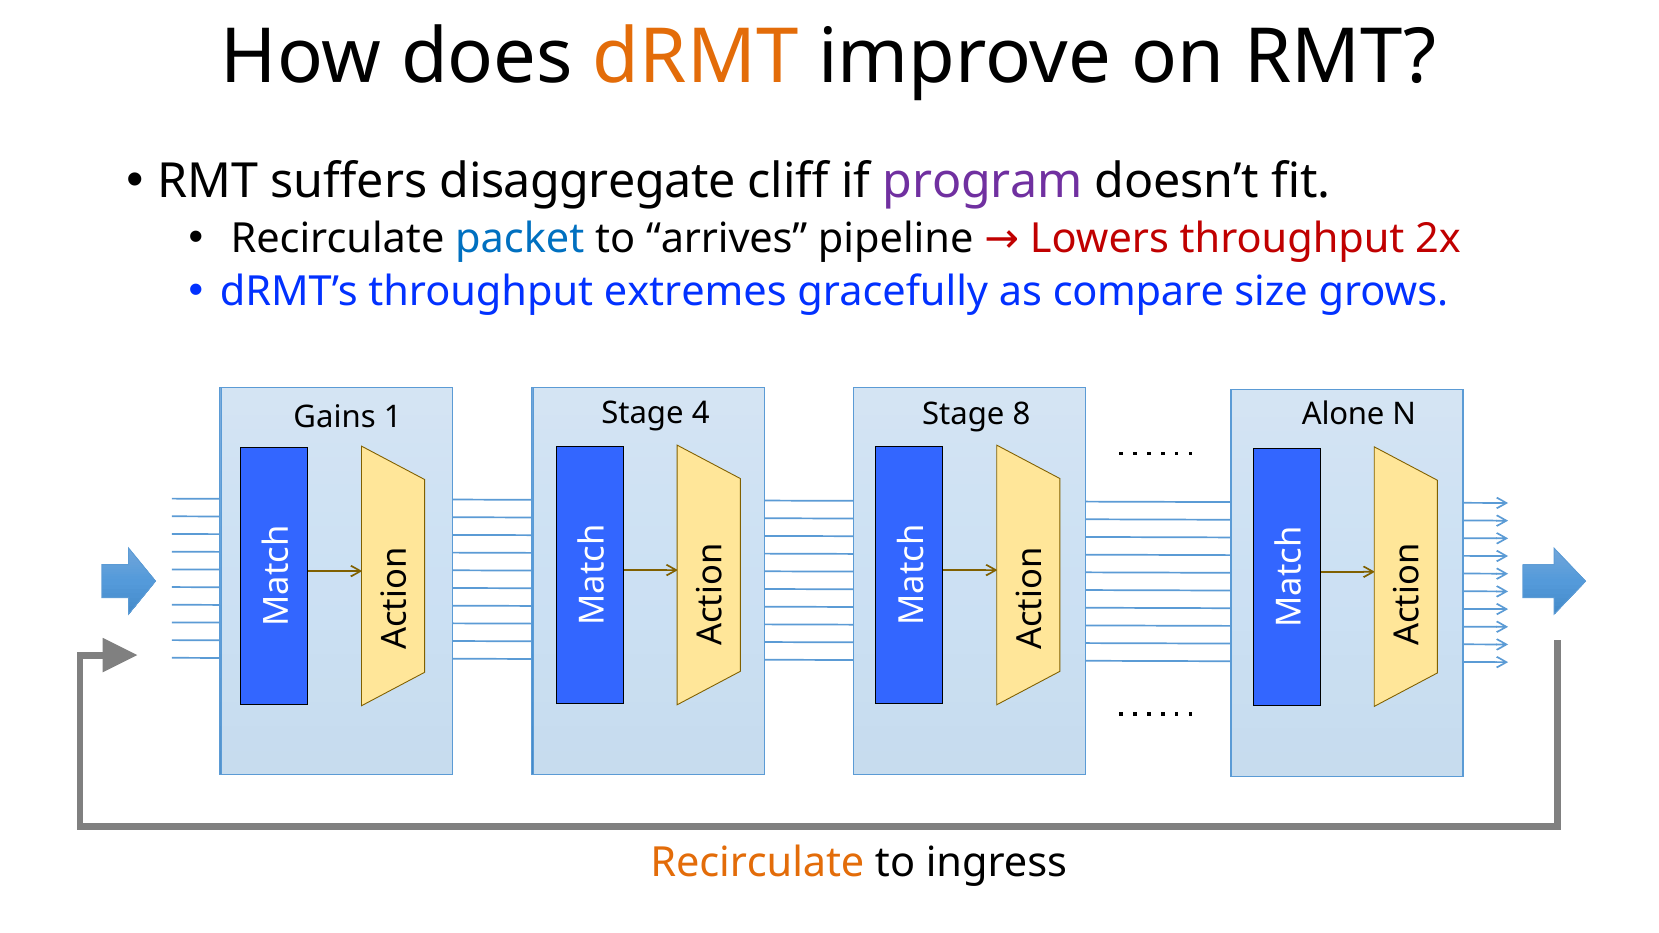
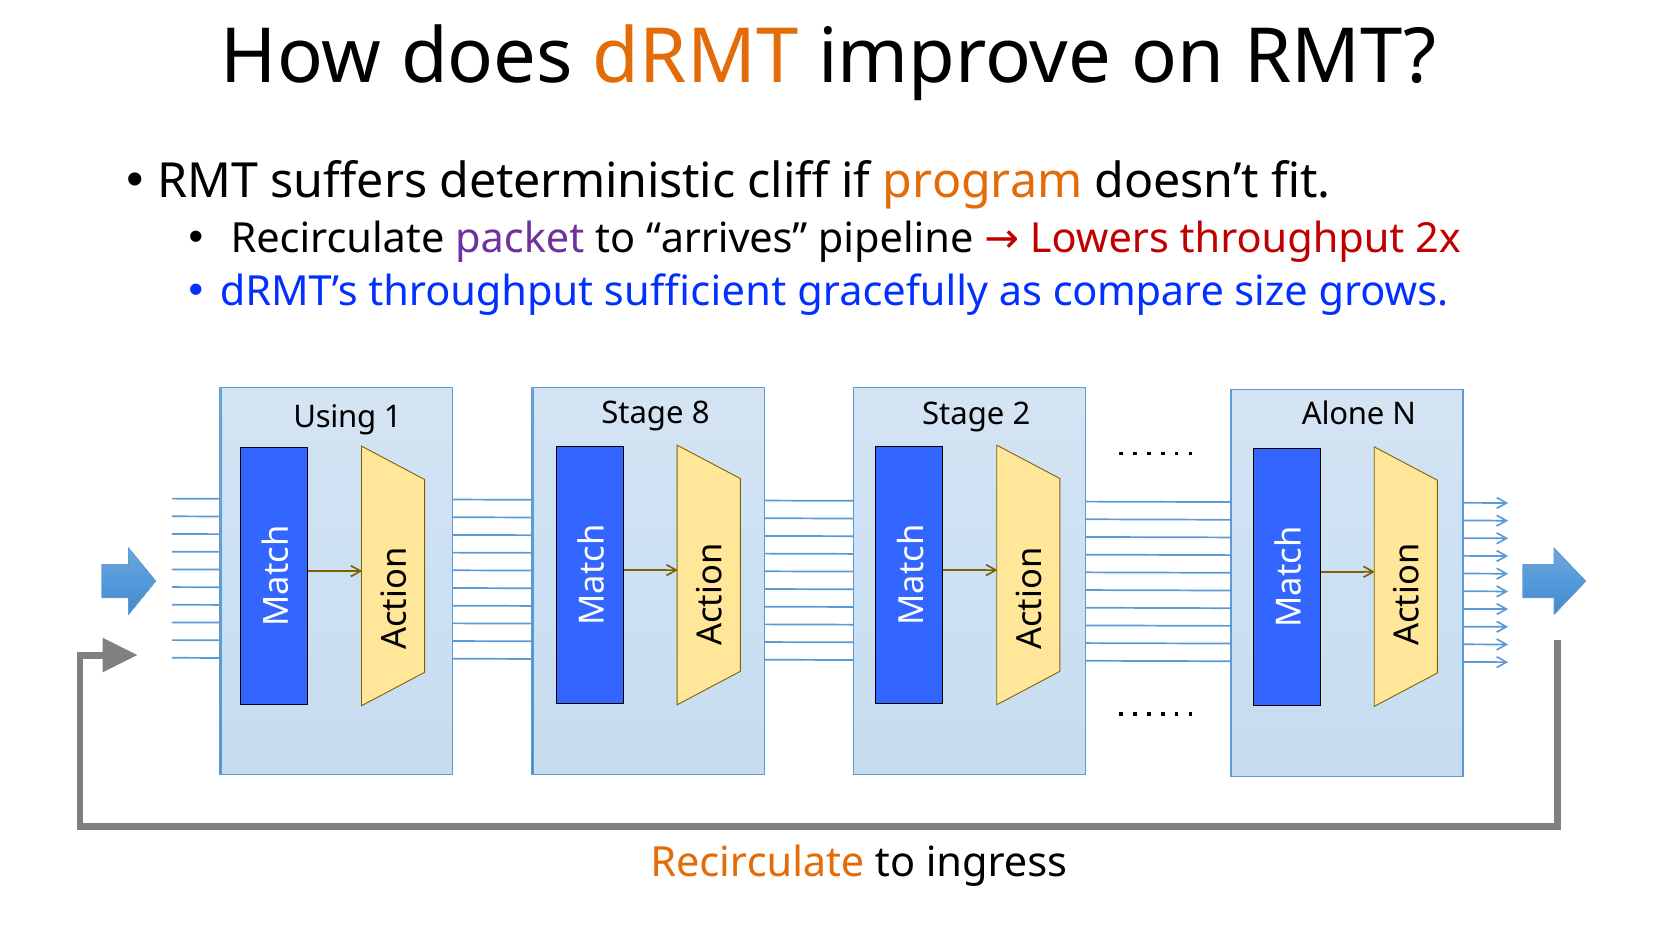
disaggregate: disaggregate -> deterministic
program colour: purple -> orange
packet colour: blue -> purple
extremes: extremes -> sufficient
Gains: Gains -> Using
4: 4 -> 8
8: 8 -> 2
